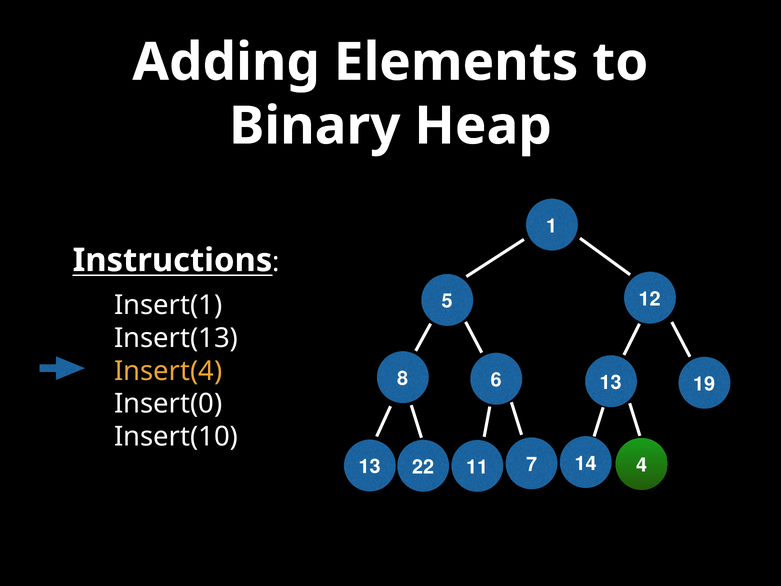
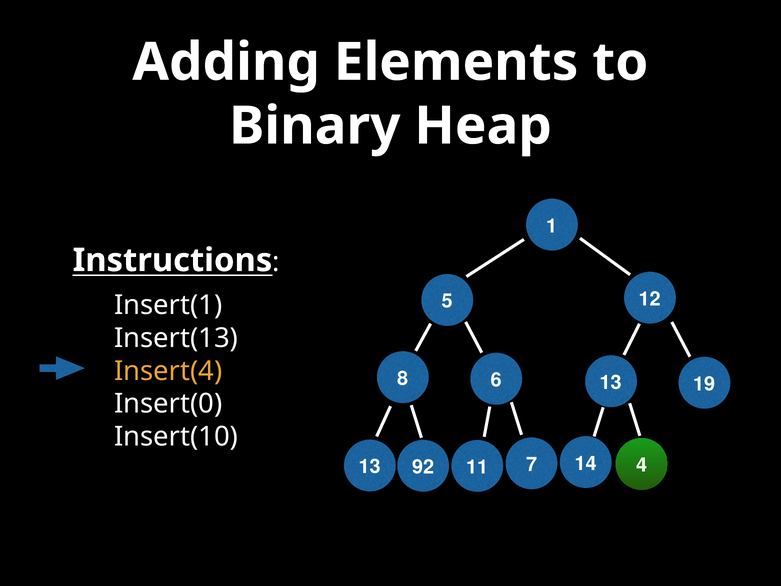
22: 22 -> 92
